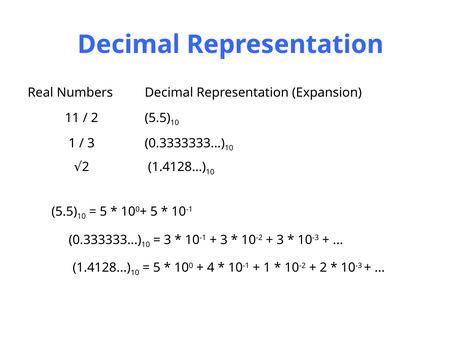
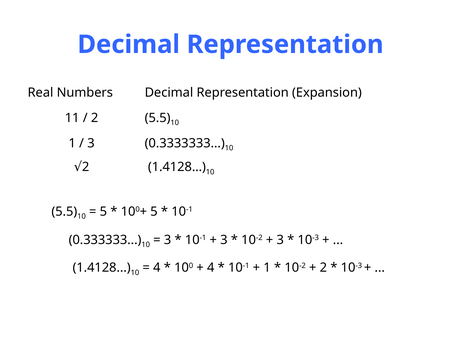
5 at (157, 268): 5 -> 4
